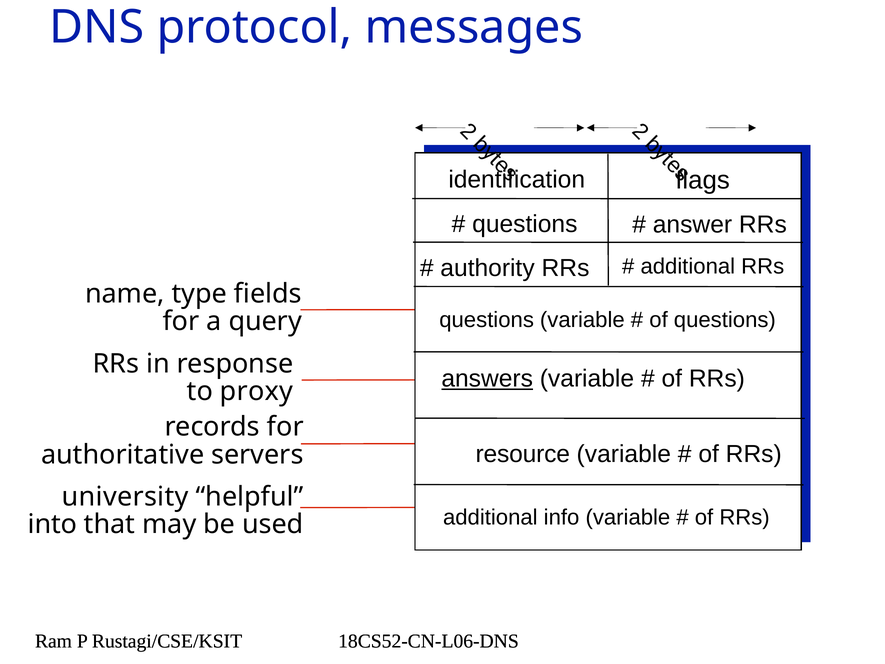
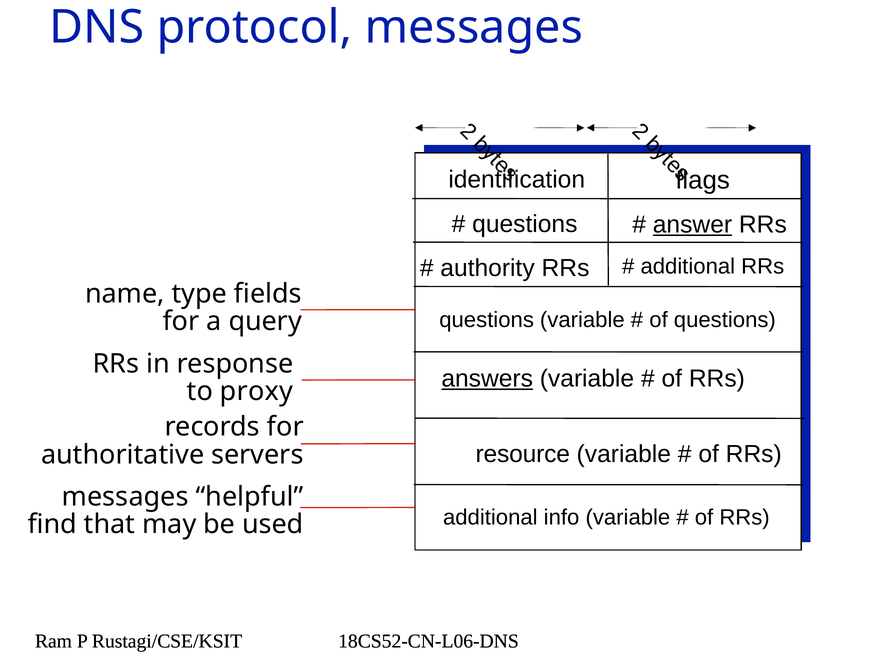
answer underline: none -> present
university at (125, 497): university -> messages
into: into -> find
